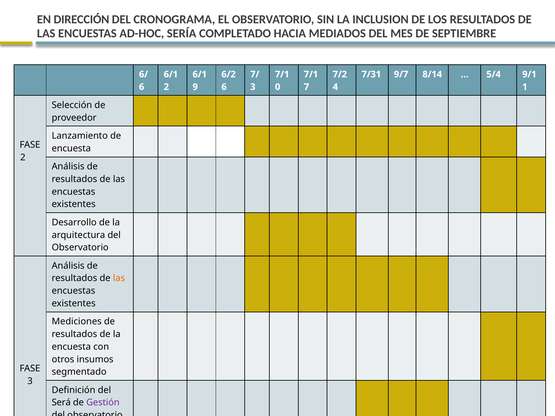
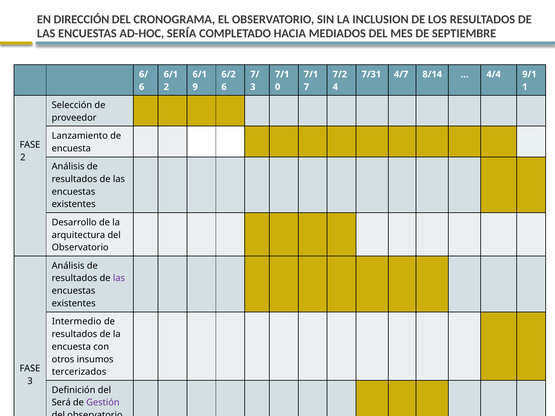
9/7: 9/7 -> 4/7
5/4: 5/4 -> 4/4
las at (119, 278) colour: orange -> purple
Mediciones: Mediciones -> Intermedio
segmentado: segmentado -> tercerizados
